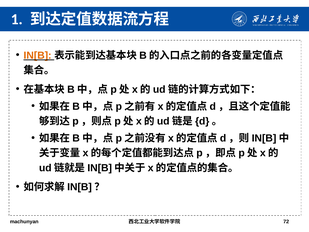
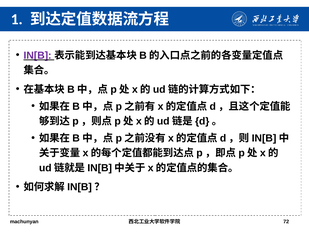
IN[B colour: orange -> purple
